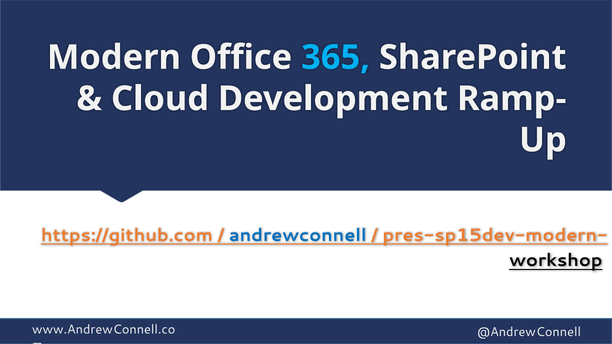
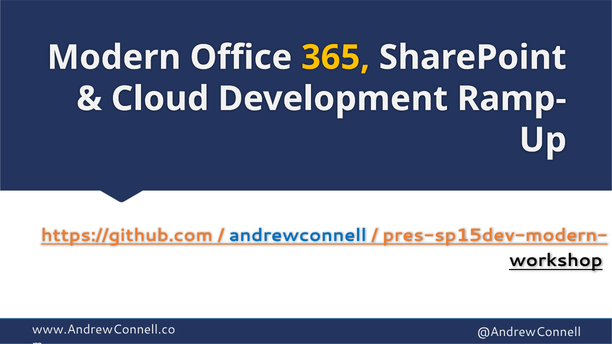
365 colour: light blue -> yellow
